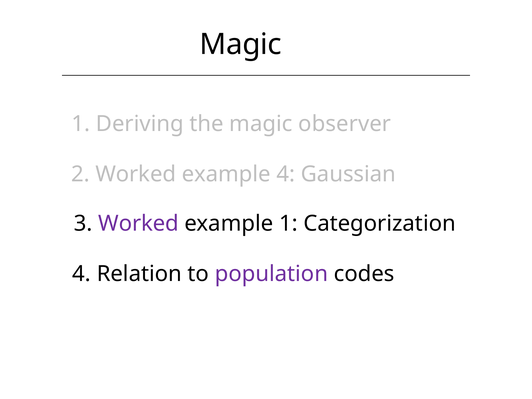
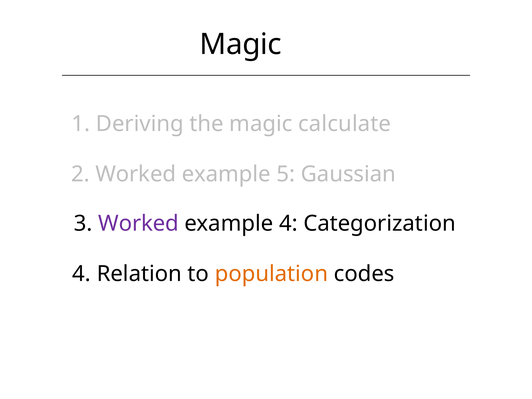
observer: observer -> calculate
example 4: 4 -> 5
example 1: 1 -> 4
population colour: purple -> orange
